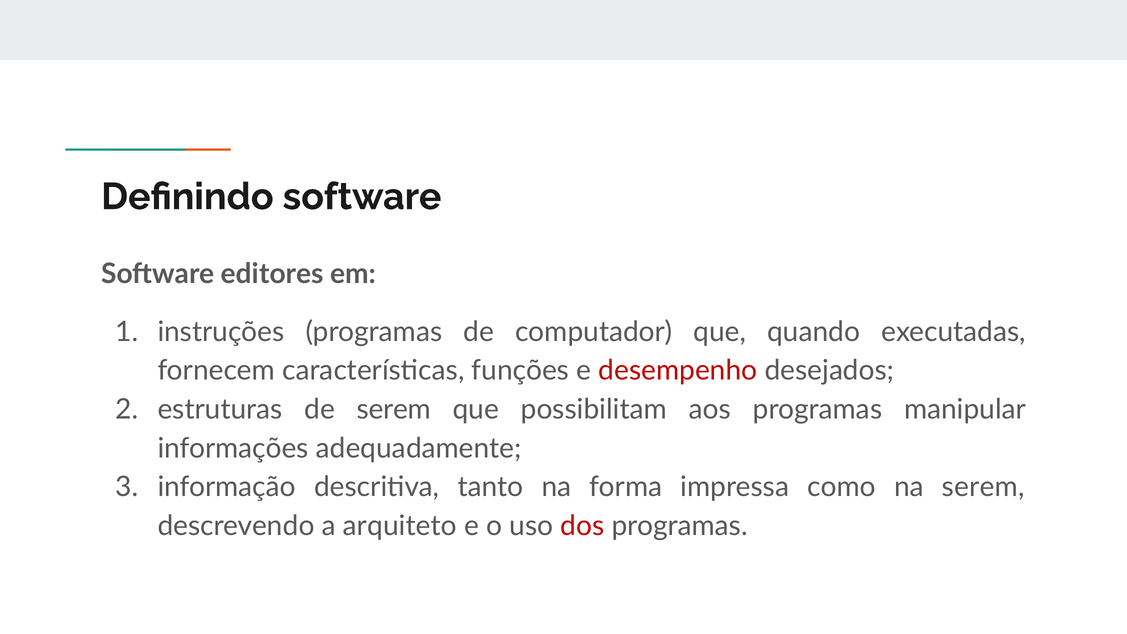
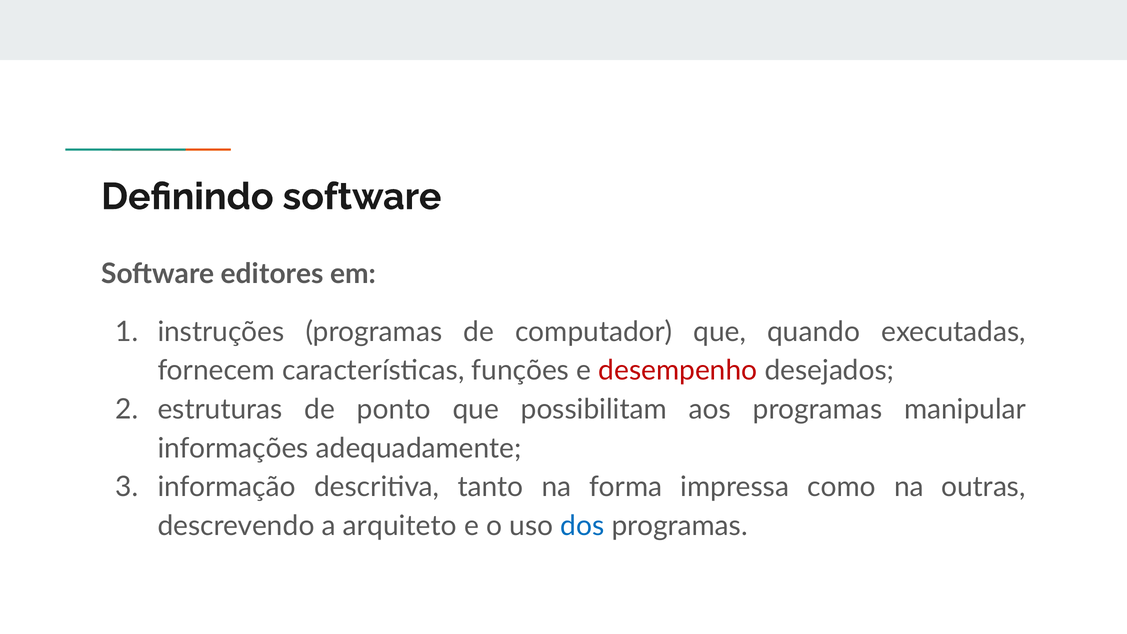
de serem: serem -> ponto
na serem: serem -> outras
dos colour: red -> blue
